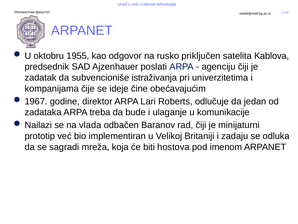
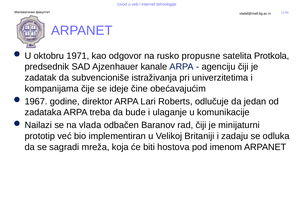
1955: 1955 -> 1971
priključen: priključen -> propusne
Kablova: Kablova -> Protkola
poslati: poslati -> kanale
